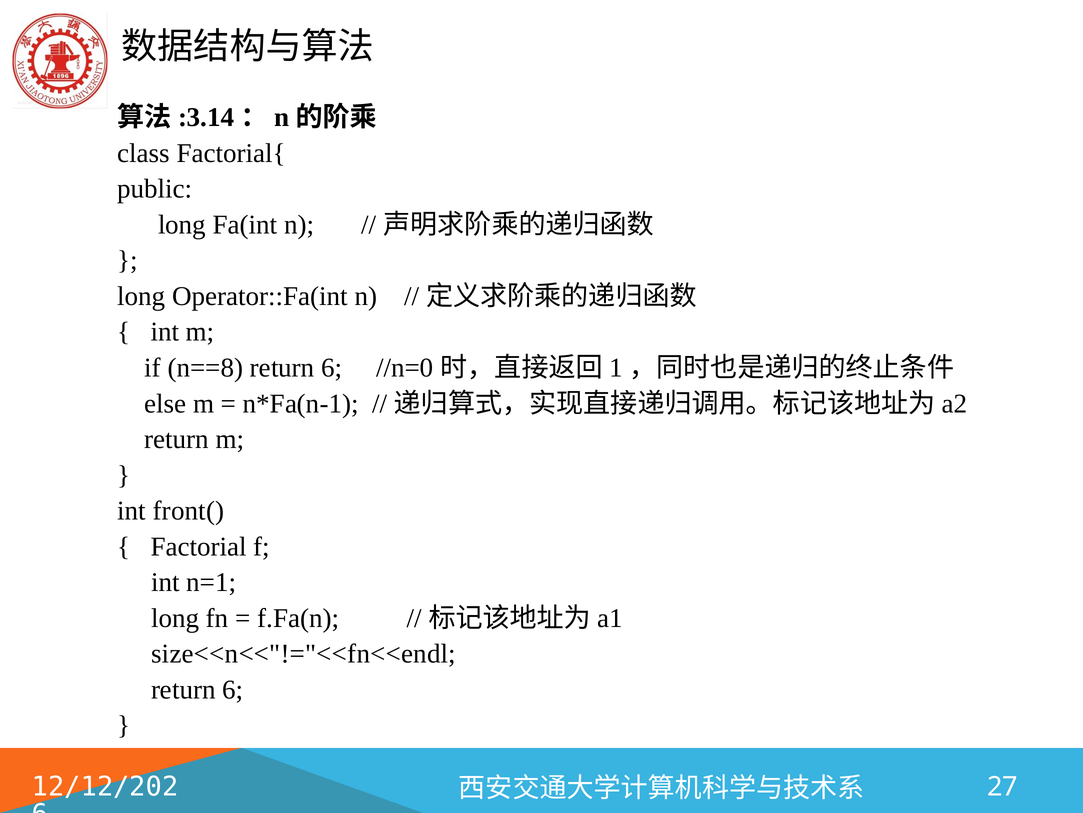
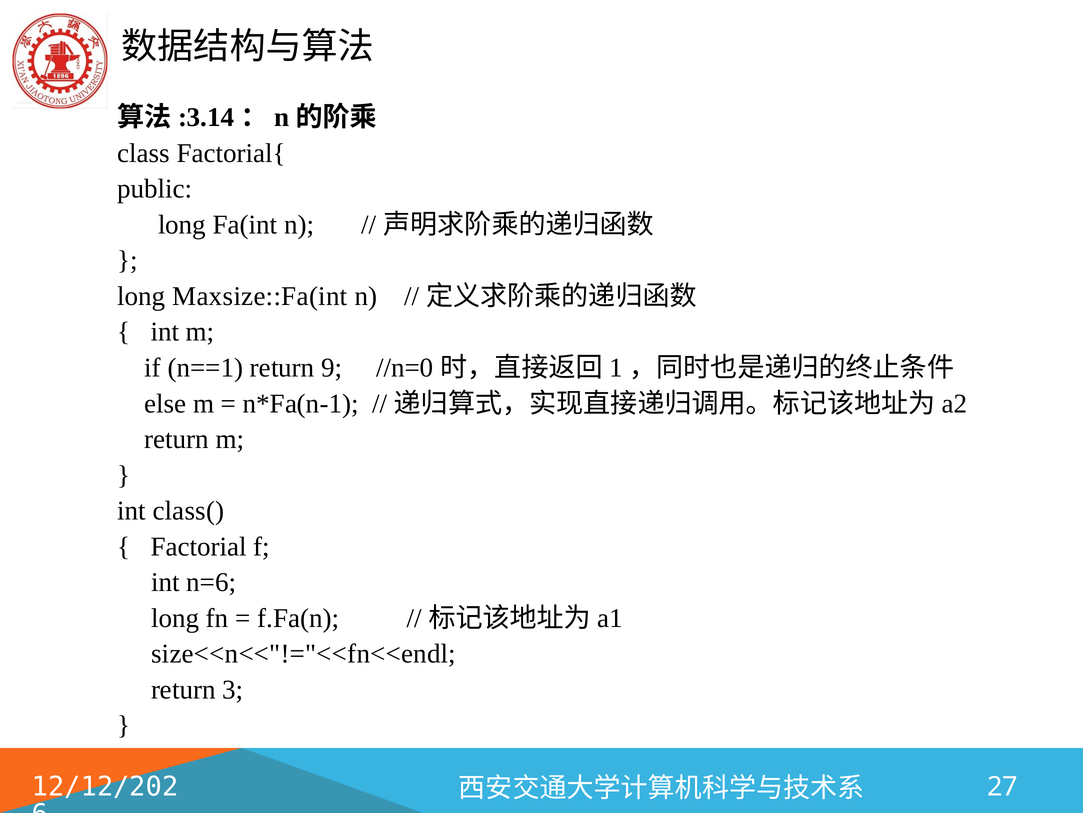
Operator::Fa(int: Operator::Fa(int -> Maxsize::Fa(int
n==8: n==8 -> n==1
6 at (332, 367): 6 -> 9
front(: front( -> class(
n=1: n=1 -> n=6
6 at (233, 689): 6 -> 3
